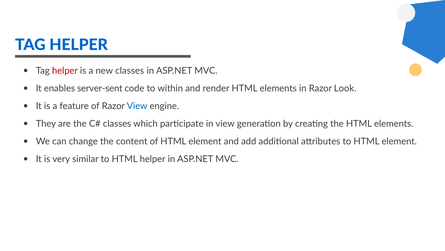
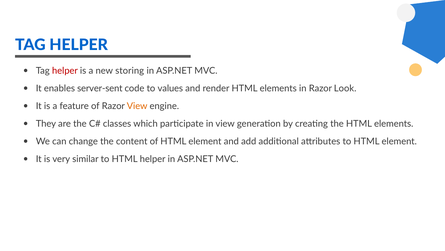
new classes: classes -> storing
within: within -> values
View at (137, 106) colour: blue -> orange
